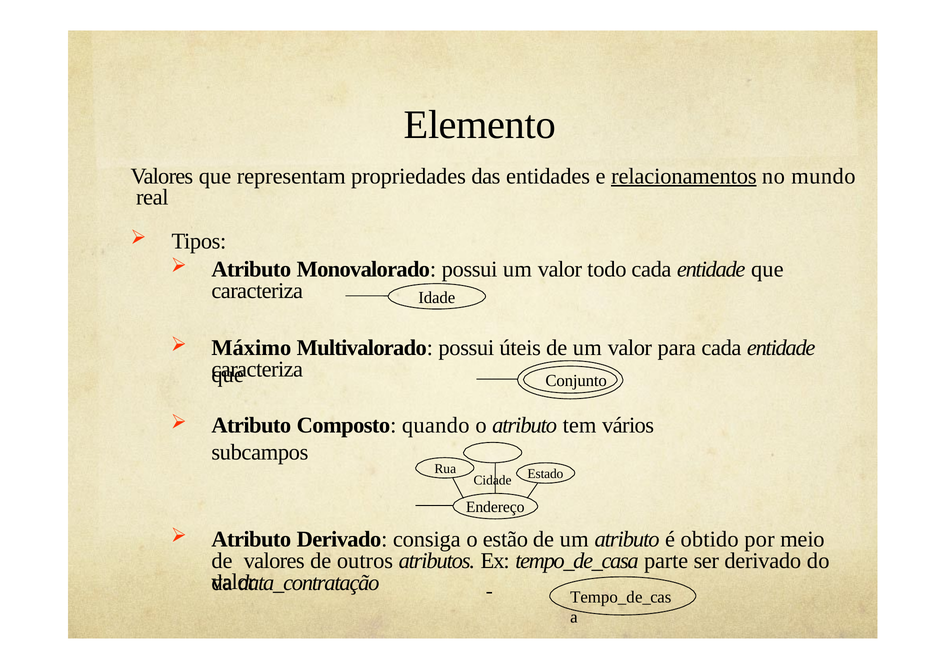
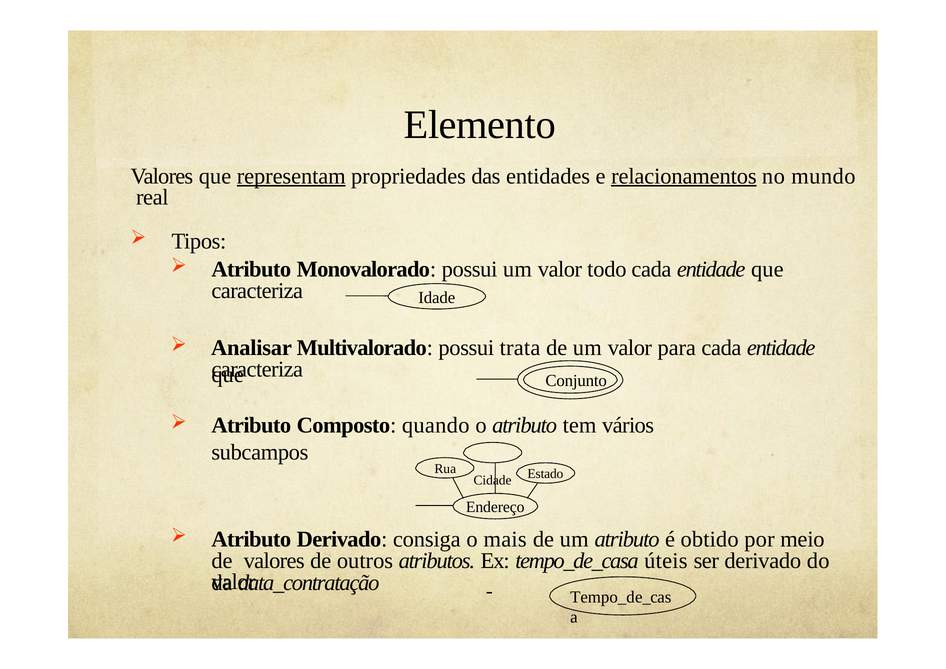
representam underline: none -> present
Máximo: Máximo -> Analisar
úteis: úteis -> trata
estão: estão -> mais
parte: parte -> úteis
